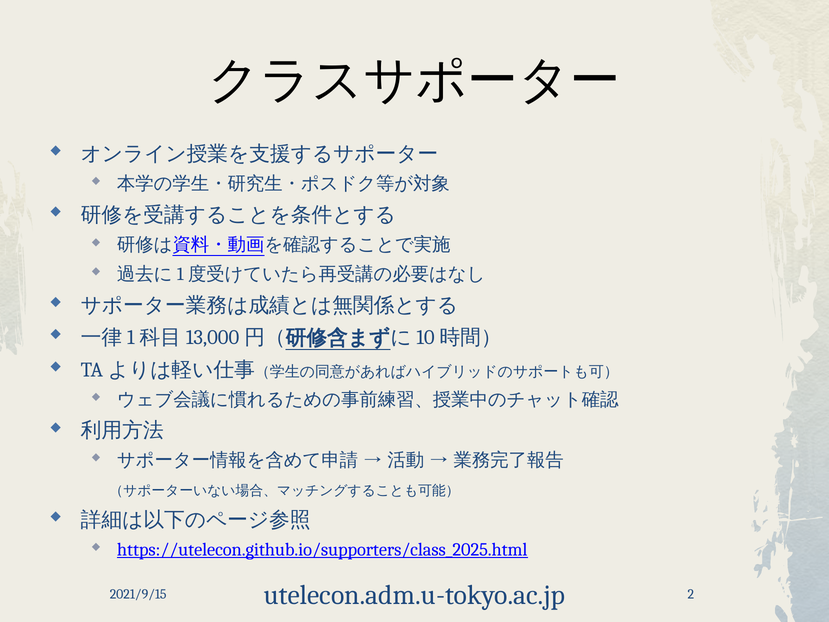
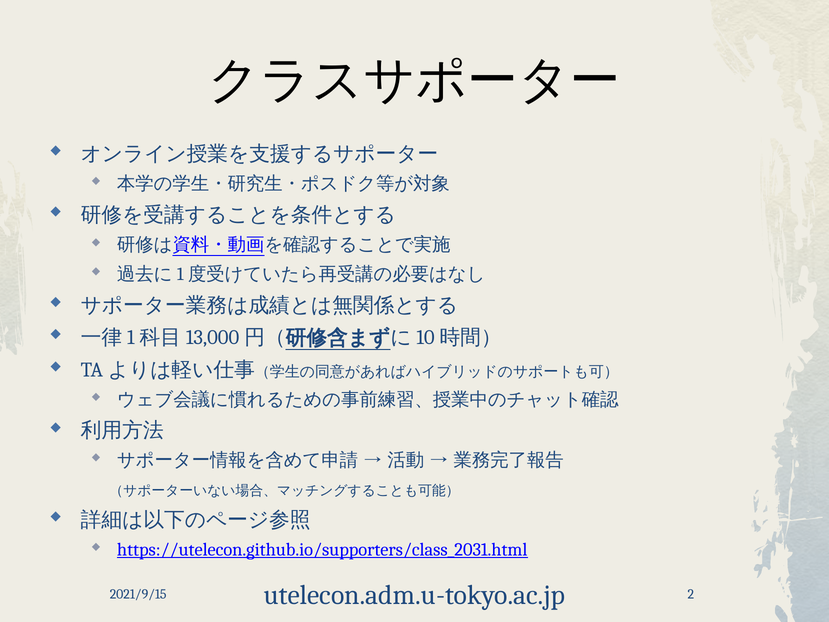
https://utelecon.github.io/supporters/class_2025.html: https://utelecon.github.io/supporters/class_2025.html -> https://utelecon.github.io/supporters/class_2031.html
